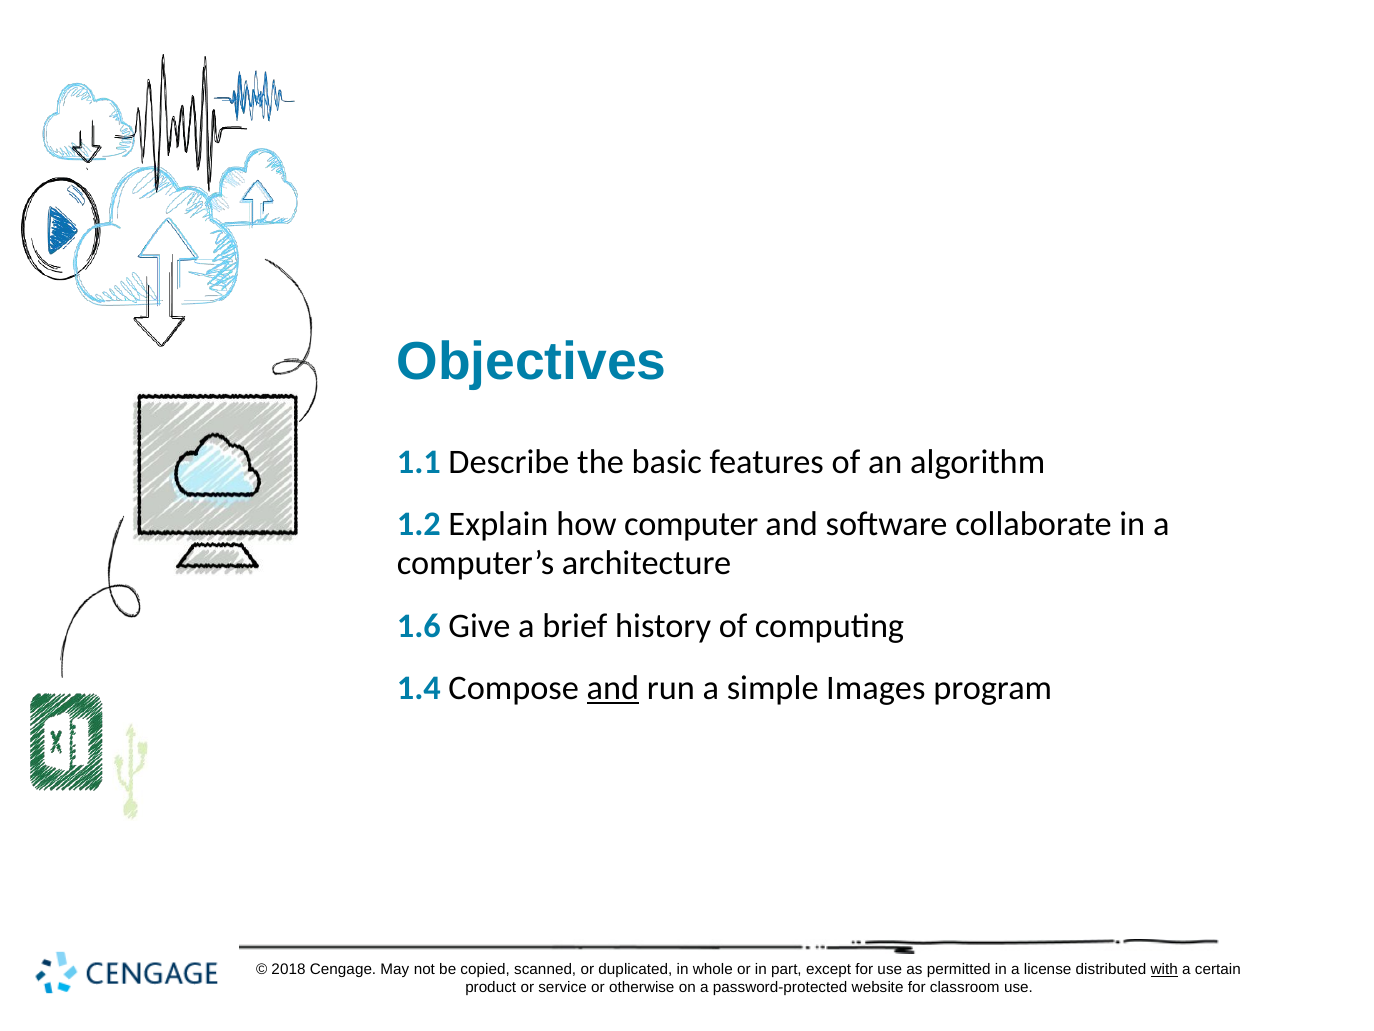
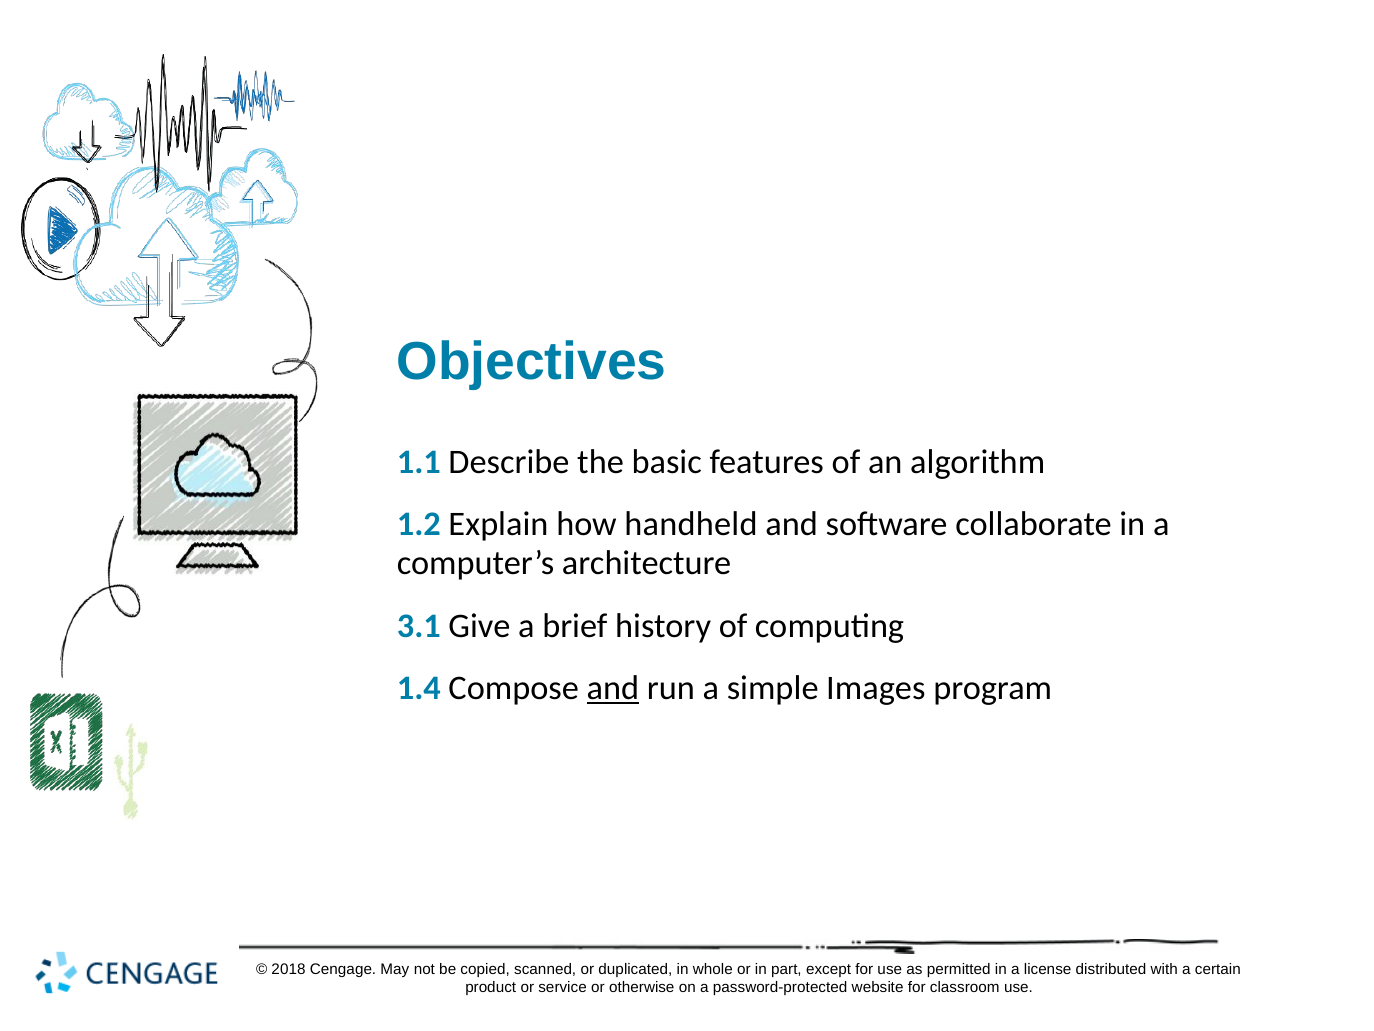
computer: computer -> handheld
1.6: 1.6 -> 3.1
with underline: present -> none
